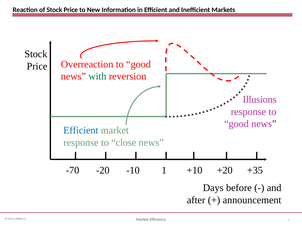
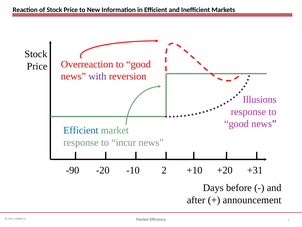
with colour: green -> purple
close: close -> incur
-70: -70 -> -90
1: 1 -> 2
+35: +35 -> +31
